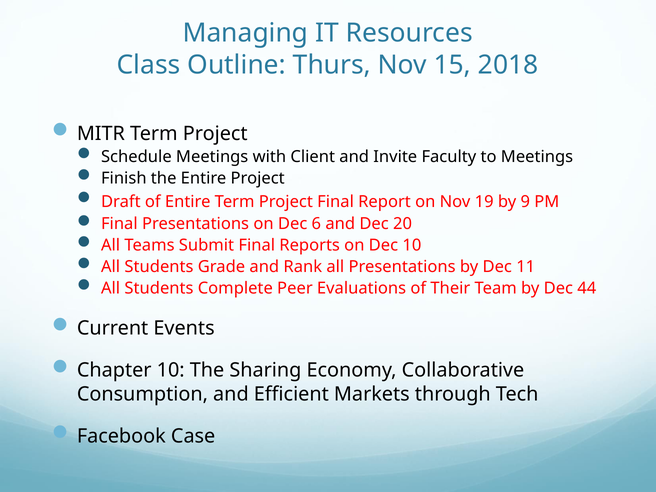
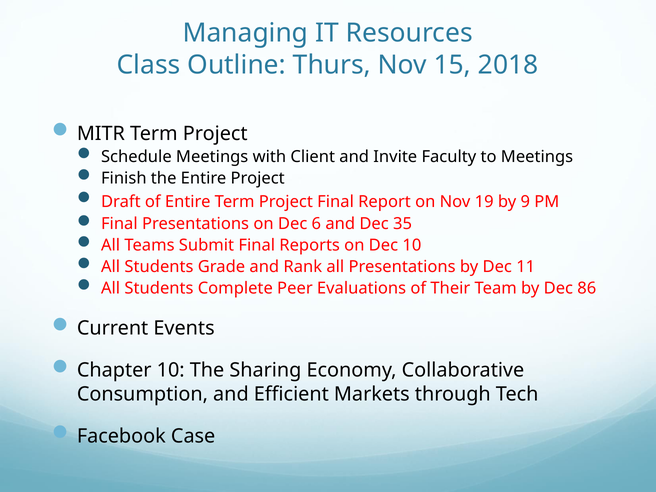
20: 20 -> 35
44: 44 -> 86
